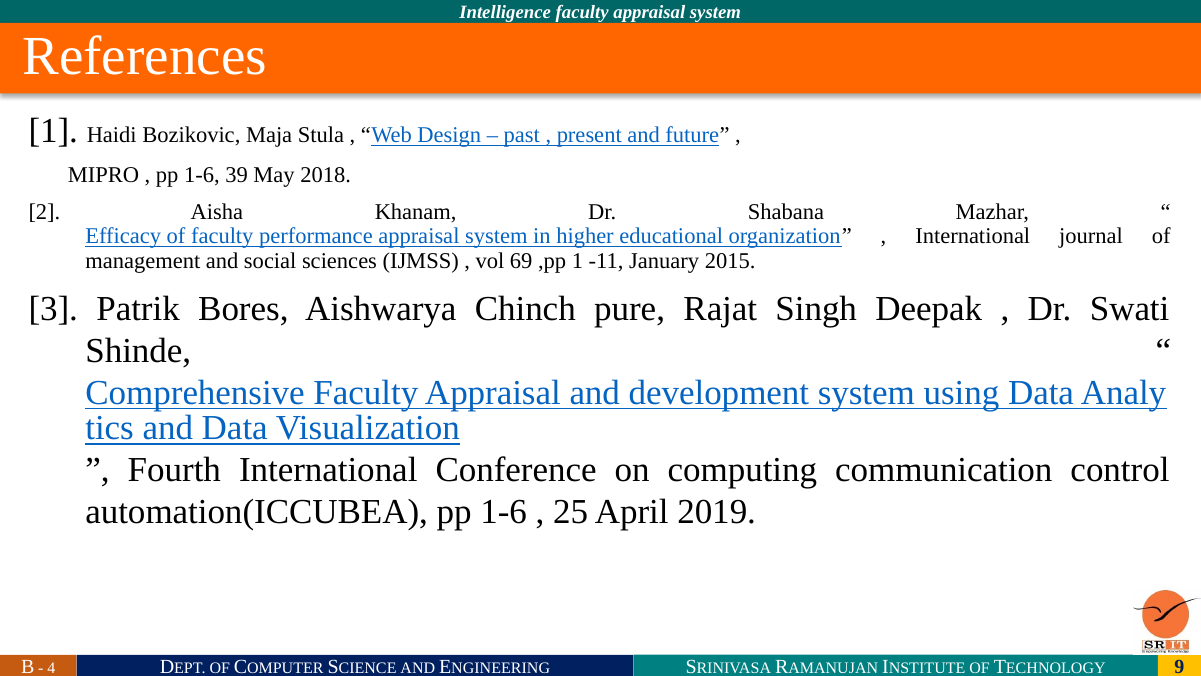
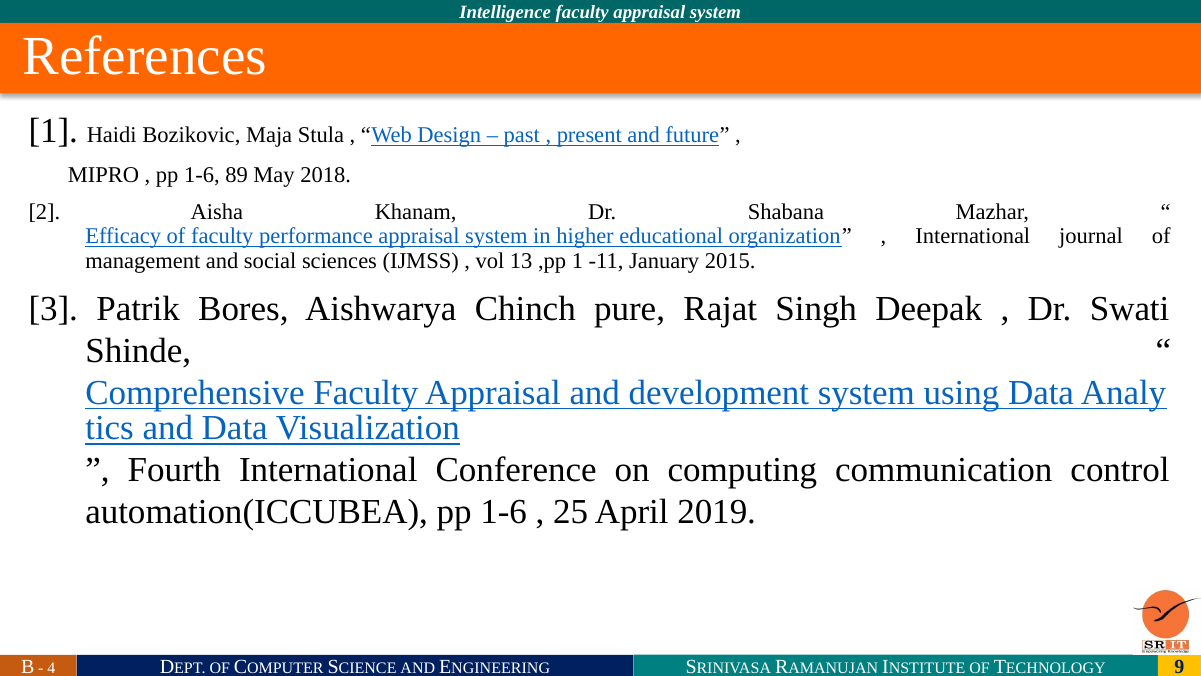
39: 39 -> 89
69: 69 -> 13
